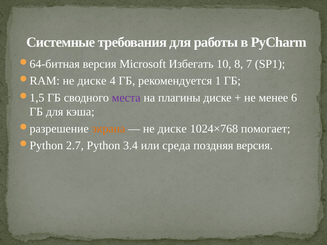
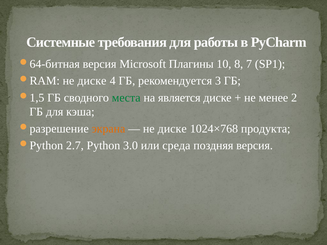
Избегать: Избегать -> Плагины
1: 1 -> 3
места colour: purple -> green
плагины: плагины -> является
6: 6 -> 2
помогает: помогает -> продукта
3.4: 3.4 -> 3.0
